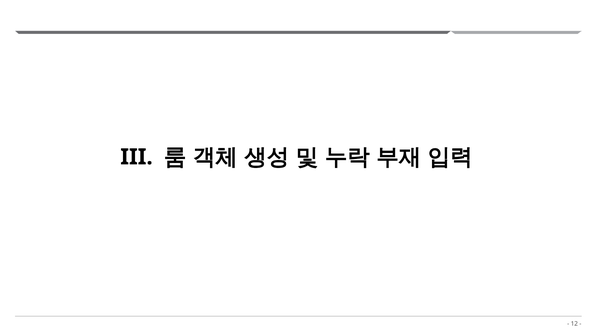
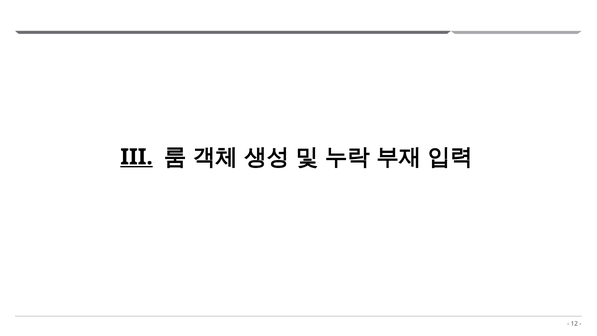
III underline: none -> present
